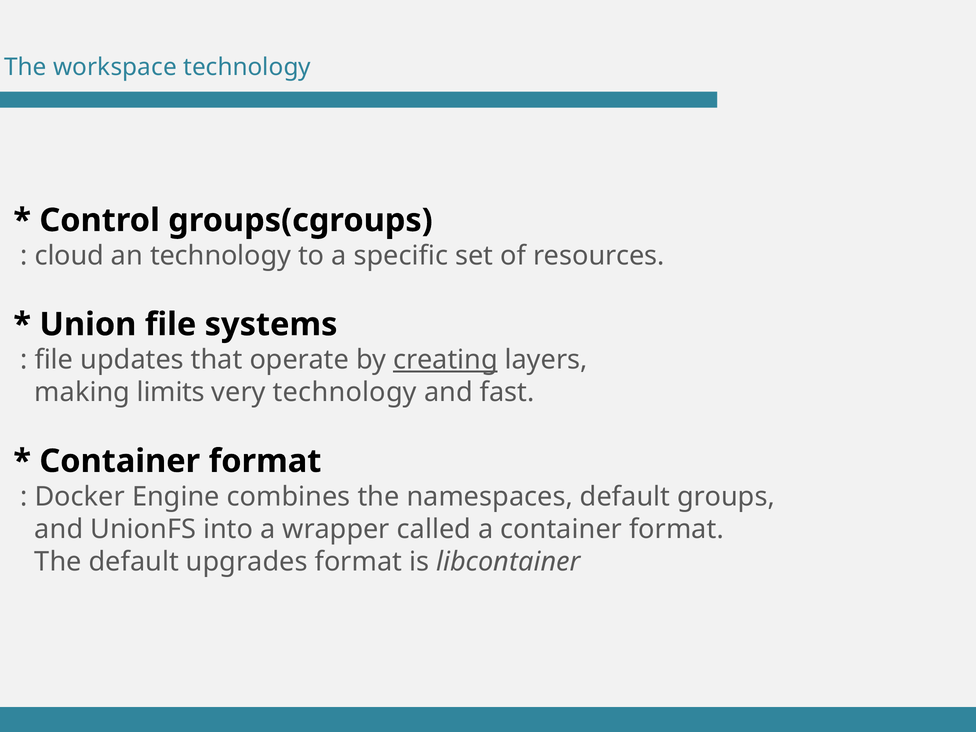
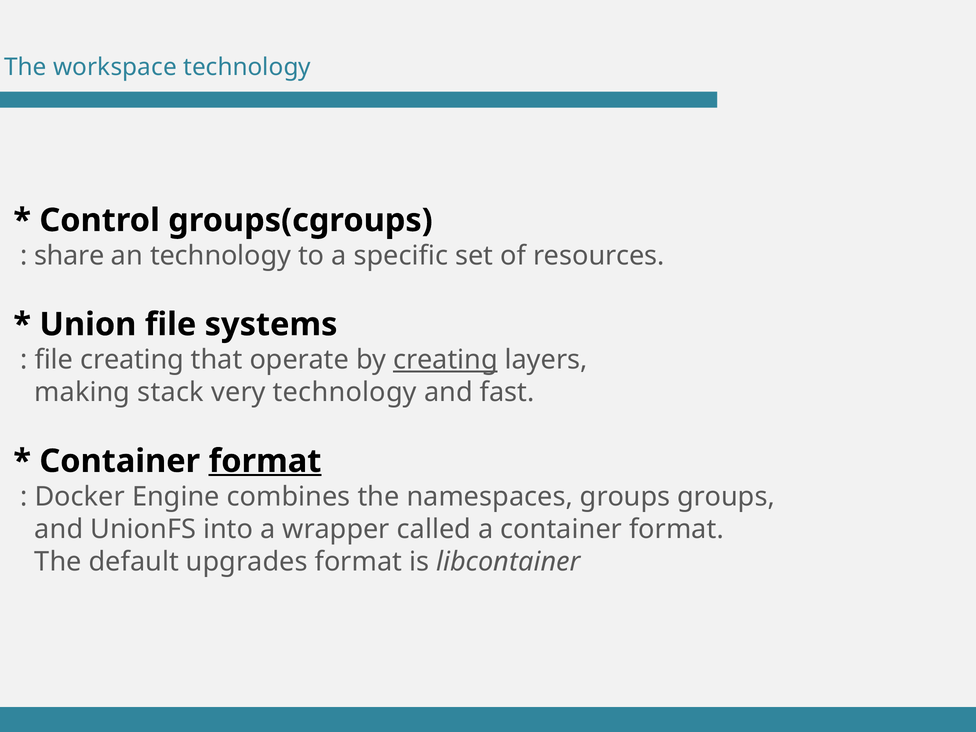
cloud: cloud -> share
file updates: updates -> creating
limits: limits -> stack
format at (265, 461) underline: none -> present
namespaces default: default -> groups
